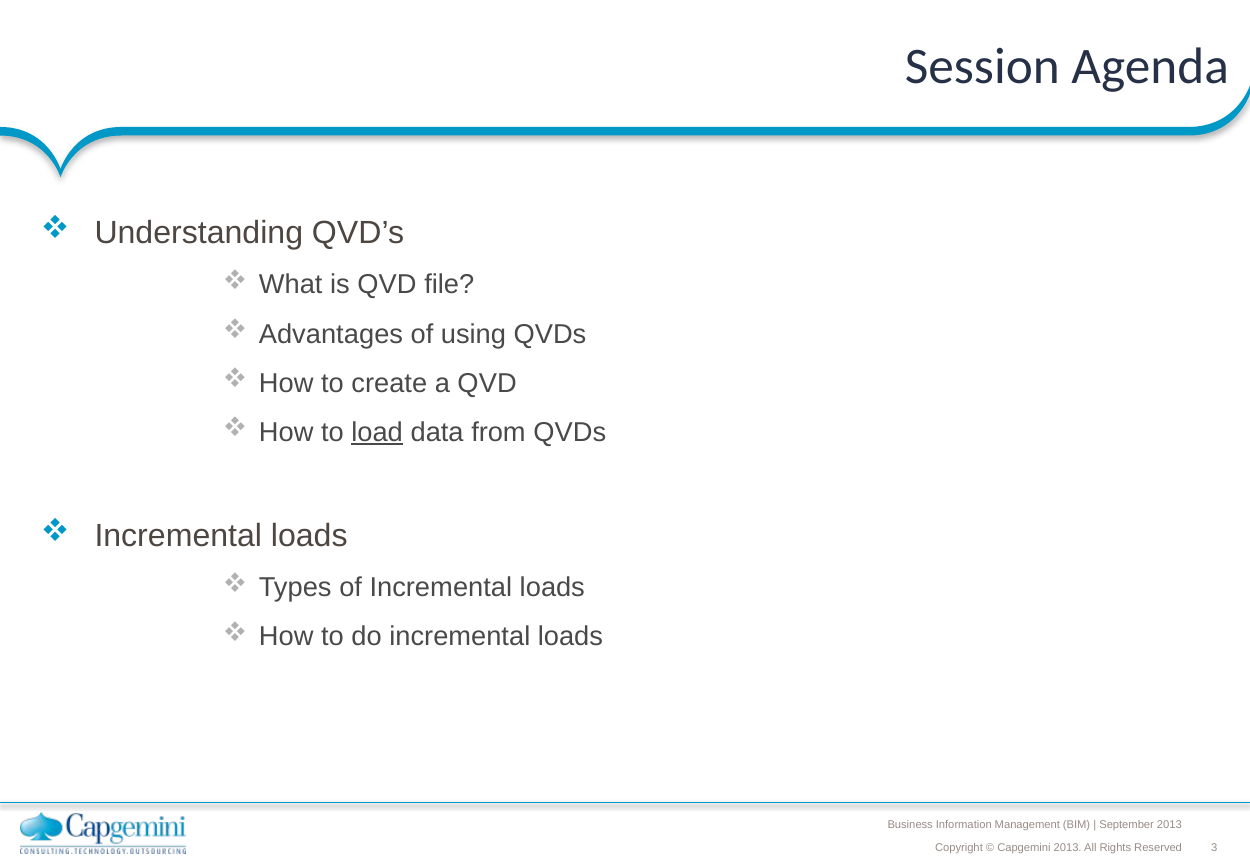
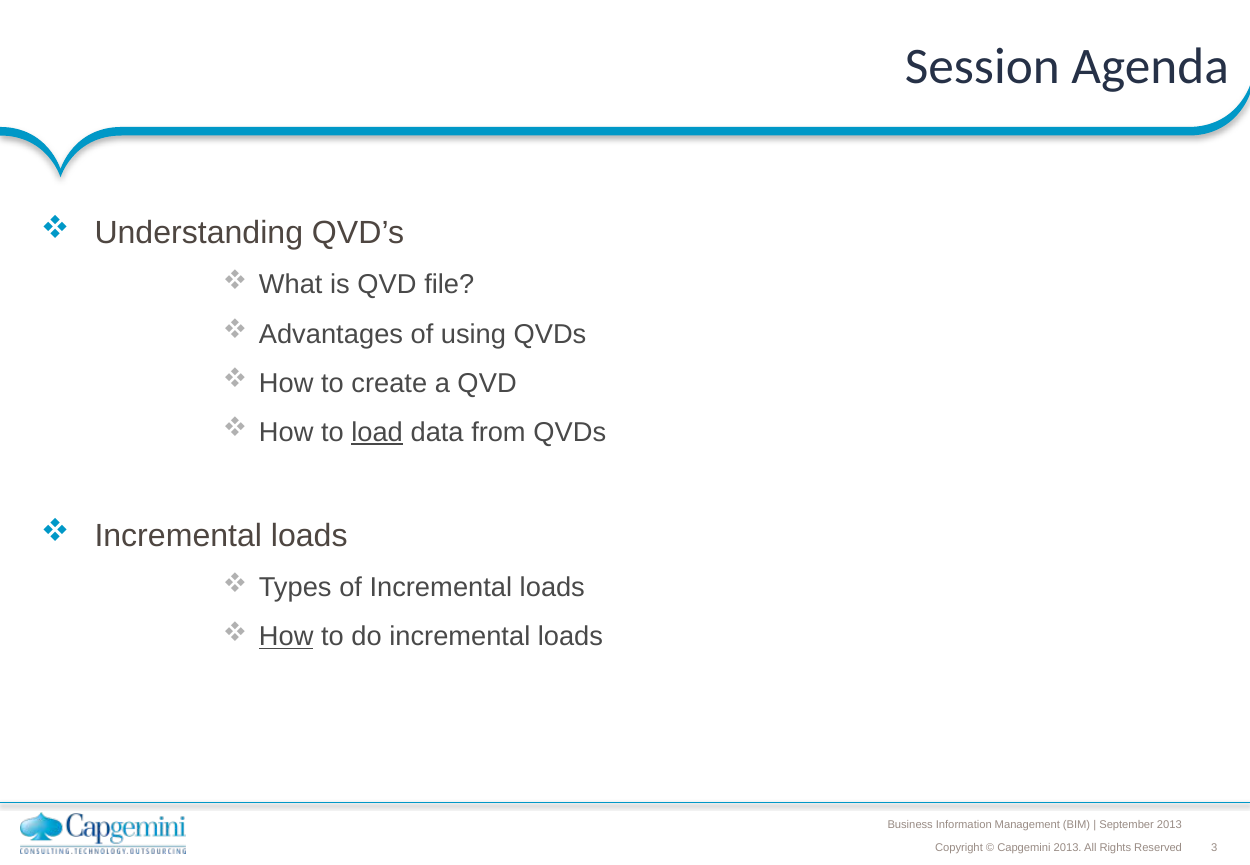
How at (286, 637) underline: none -> present
